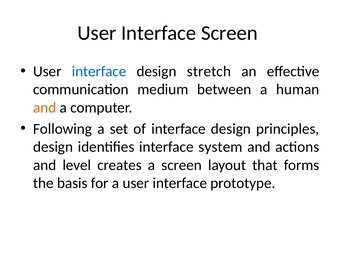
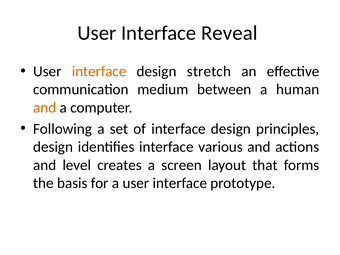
Interface Screen: Screen -> Reveal
interface at (99, 71) colour: blue -> orange
system: system -> various
